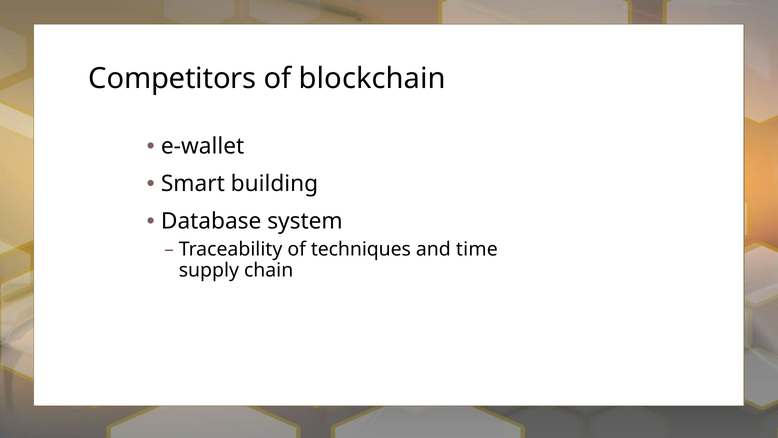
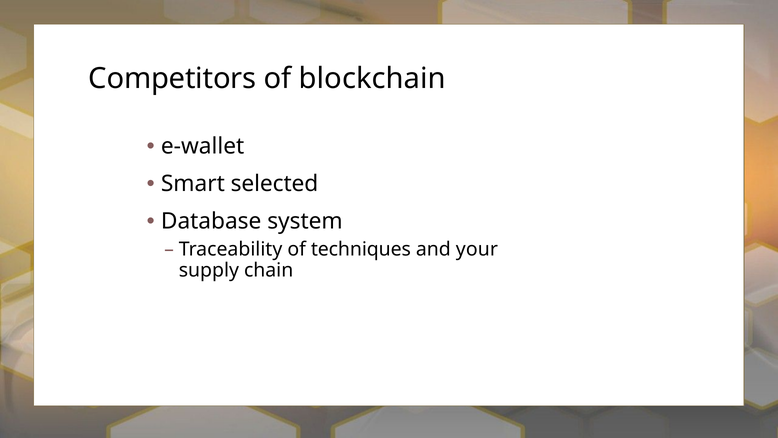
building: building -> selected
time: time -> your
